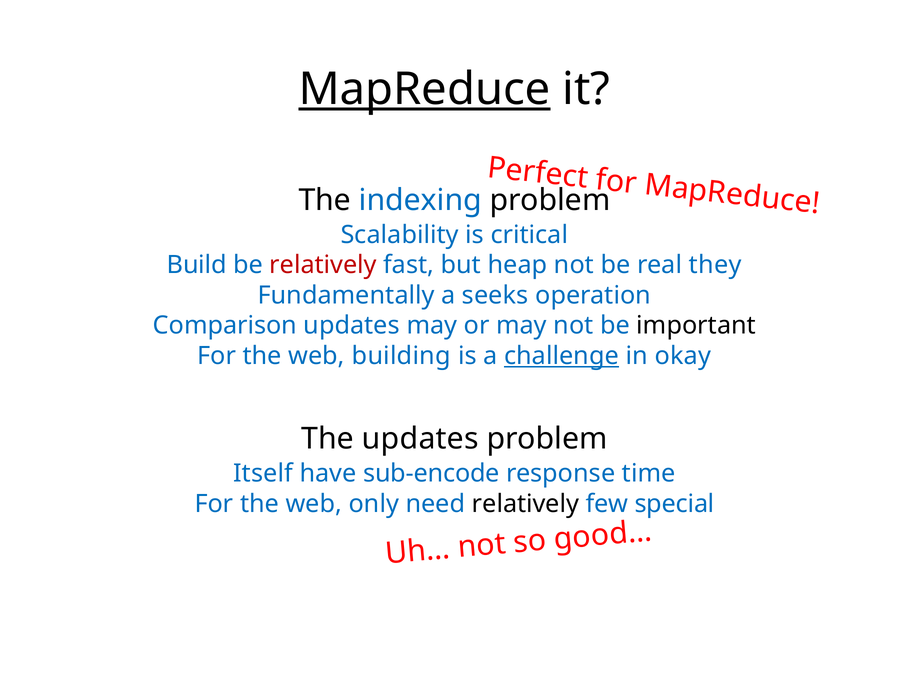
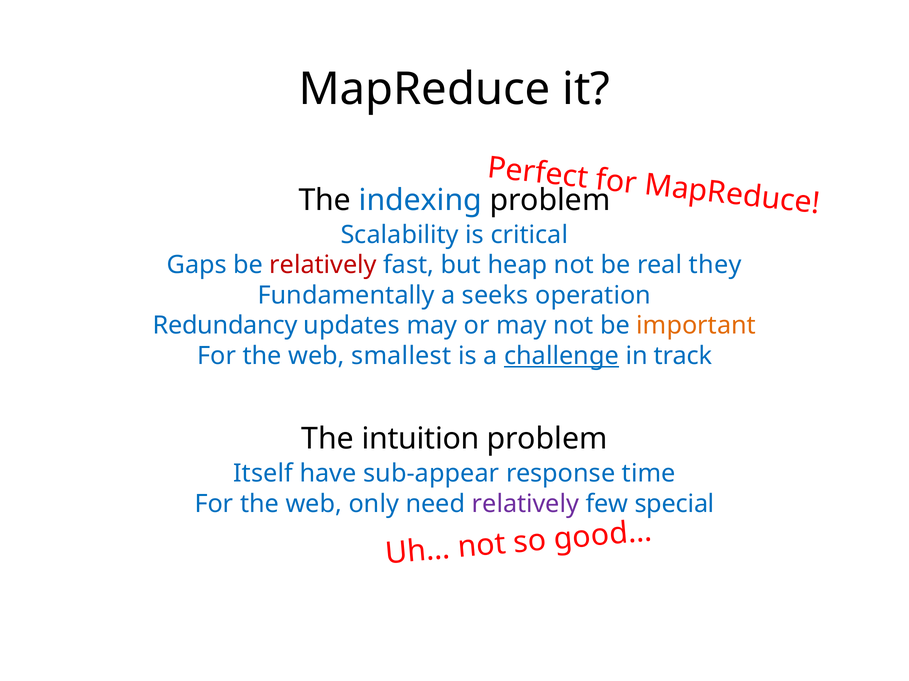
MapReduce underline: present -> none
Build: Build -> Gaps
Comparison: Comparison -> Redundancy
important colour: black -> orange
building: building -> smallest
okay: okay -> track
The updates: updates -> intuition
sub-encode: sub-encode -> sub-appear
relatively at (525, 504) colour: black -> purple
